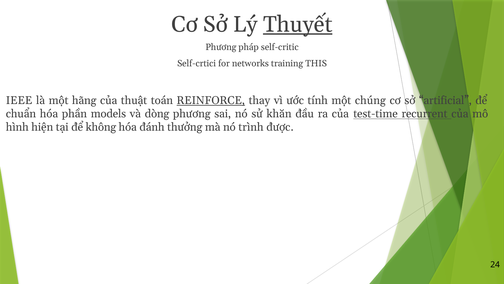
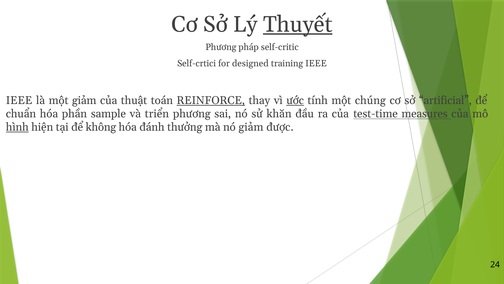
networks: networks -> designed
training THIS: THIS -> IEEE
một hãng: hãng -> giảm
ước underline: none -> present
models: models -> sample
dòng: dòng -> triển
recurrent: recurrent -> measures
hình underline: none -> present
nó trình: trình -> giảm
